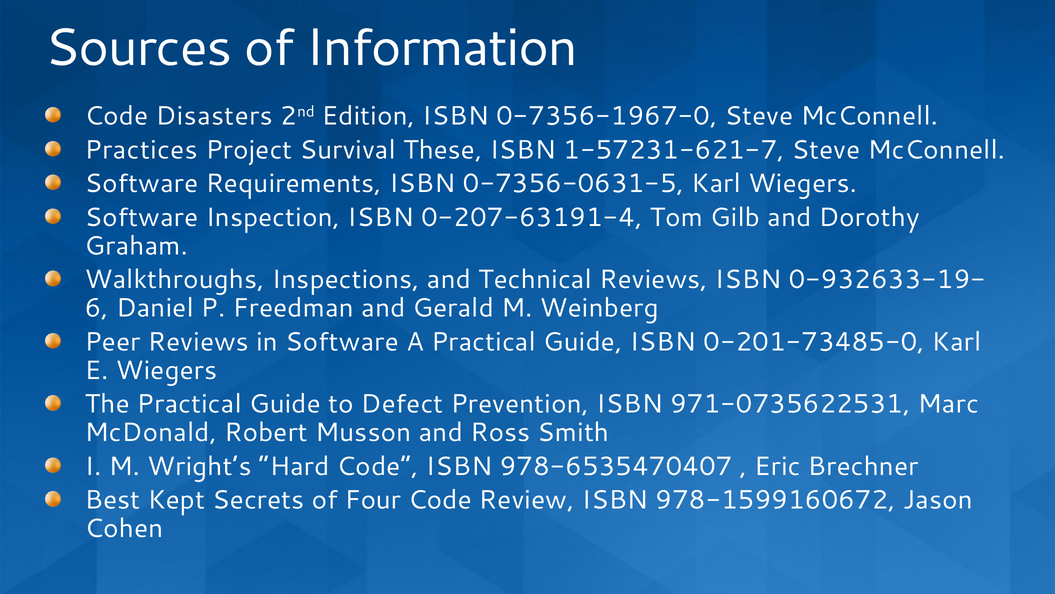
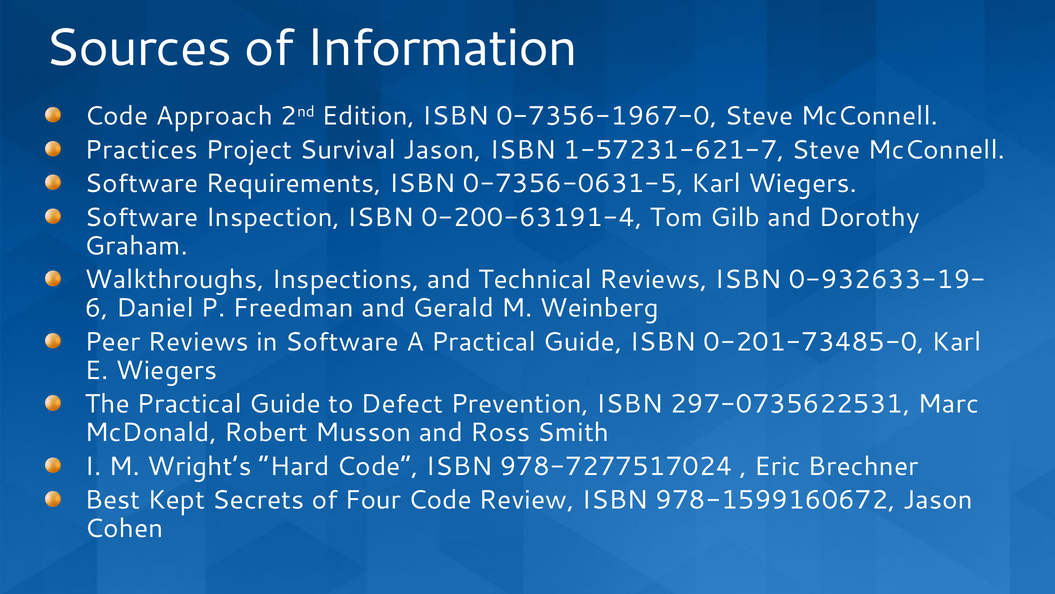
Disasters: Disasters -> Approach
Survival These: These -> Jason
0-207-63191-4: 0-207-63191-4 -> 0-200-63191-4
971-0735622531: 971-0735622531 -> 297-0735622531
978-6535470407: 978-6535470407 -> 978-7277517024
